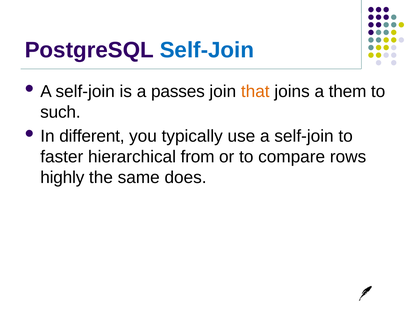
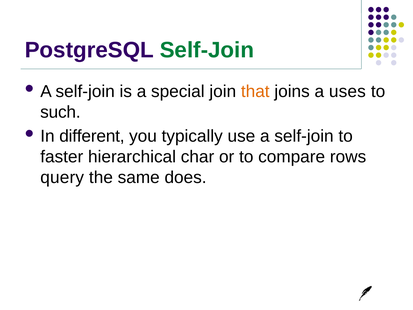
Self-Join at (207, 50) colour: blue -> green
passes: passes -> special
them: them -> uses
from: from -> char
highly: highly -> query
